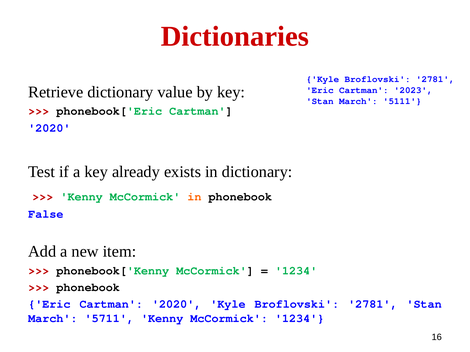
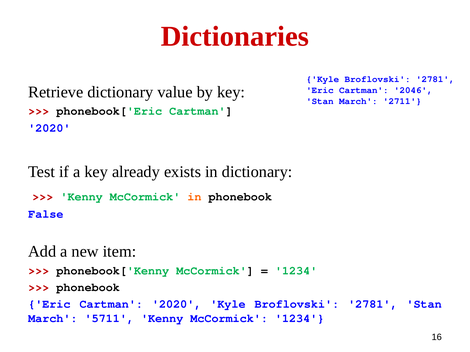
2023: 2023 -> 2046
5111: 5111 -> 2711
